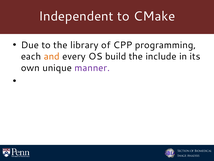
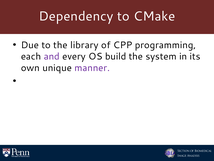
Independent: Independent -> Dependency
and colour: orange -> purple
include: include -> system
